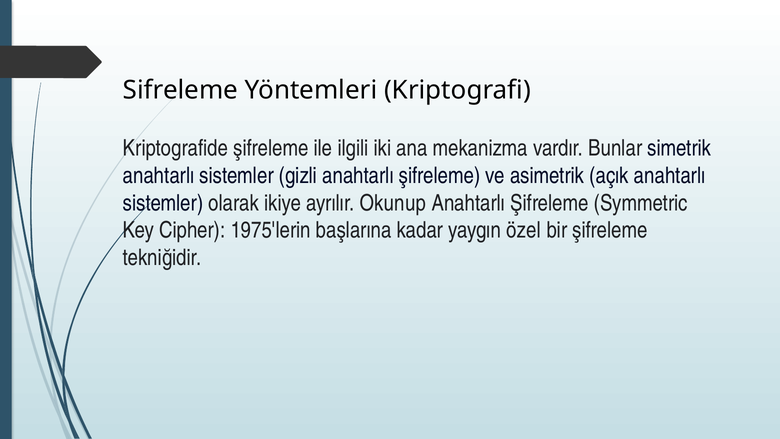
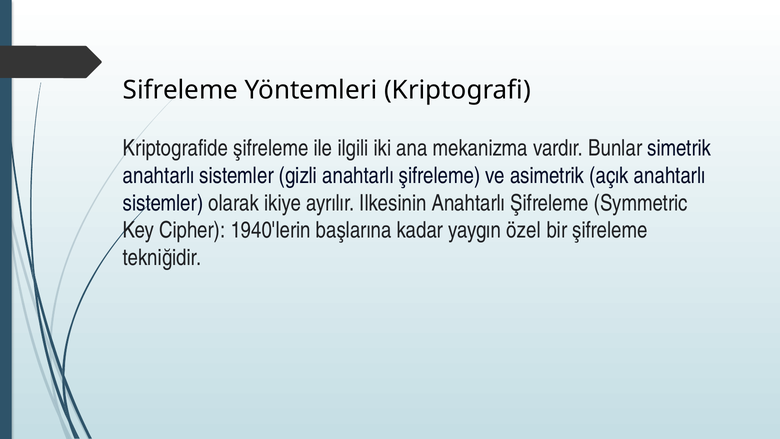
Okunup: Okunup -> Ilkesinin
1975'lerin: 1975'lerin -> 1940'lerin
